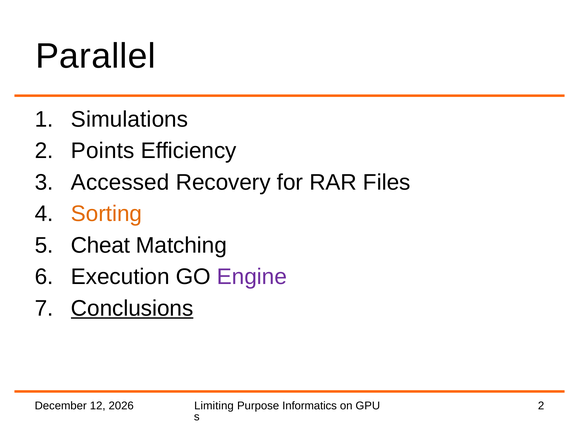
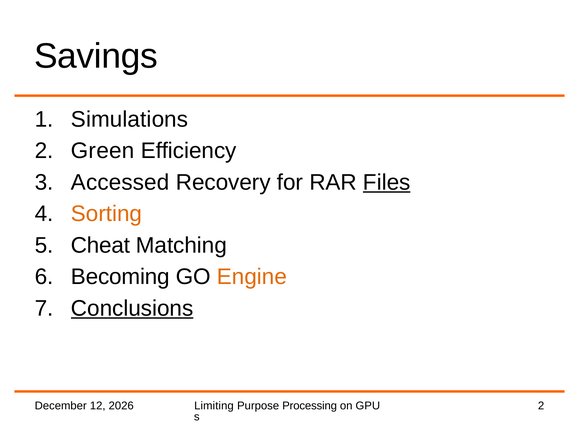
Parallel: Parallel -> Savings
Points: Points -> Green
Files underline: none -> present
Execution: Execution -> Becoming
Engine colour: purple -> orange
Informatics: Informatics -> Processing
